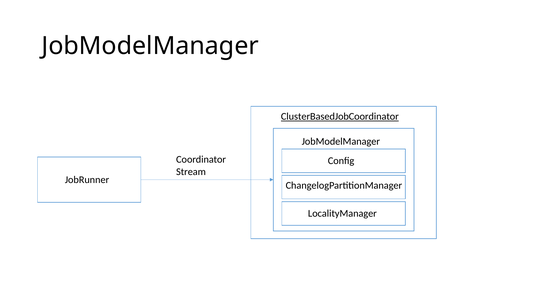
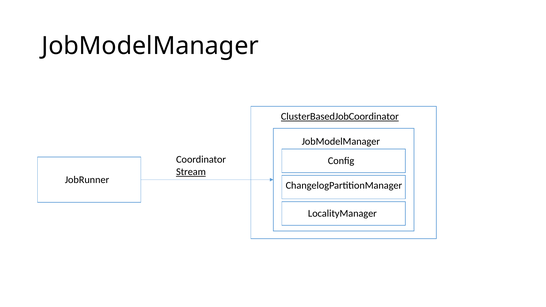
Stream underline: none -> present
